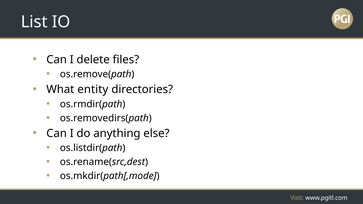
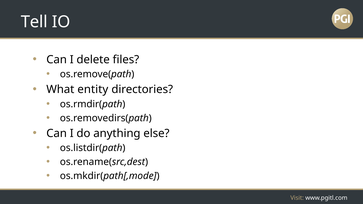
List: List -> Tell
